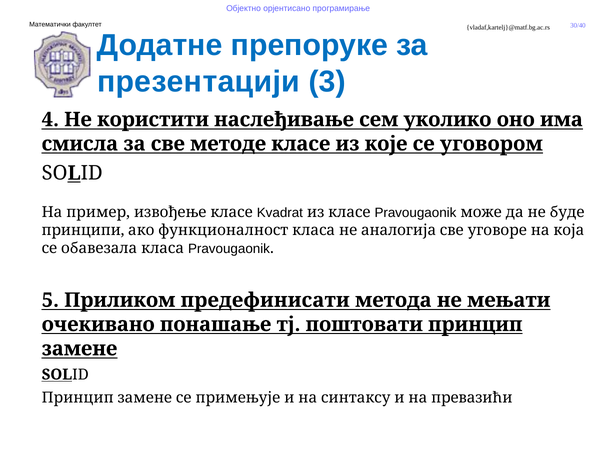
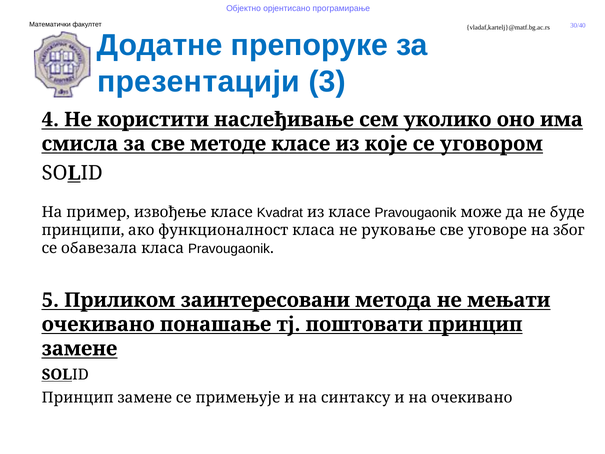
аналогија: аналогија -> руковање
која: која -> због
предефинисати: предефинисати -> заинтересовани
на превазићи: превазићи -> очекивано
